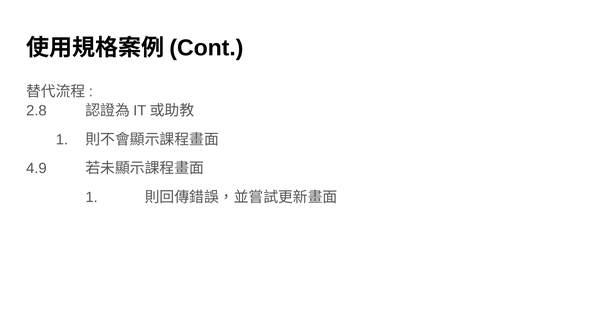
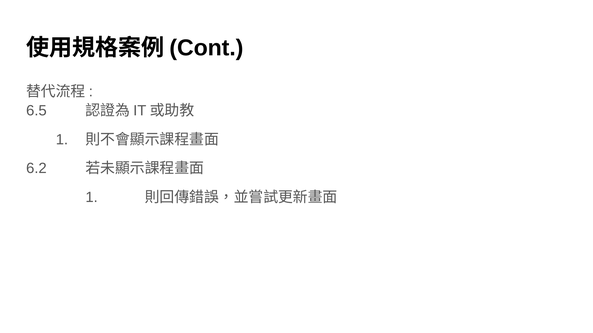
2.8: 2.8 -> 6.5
4.9: 4.9 -> 6.2
